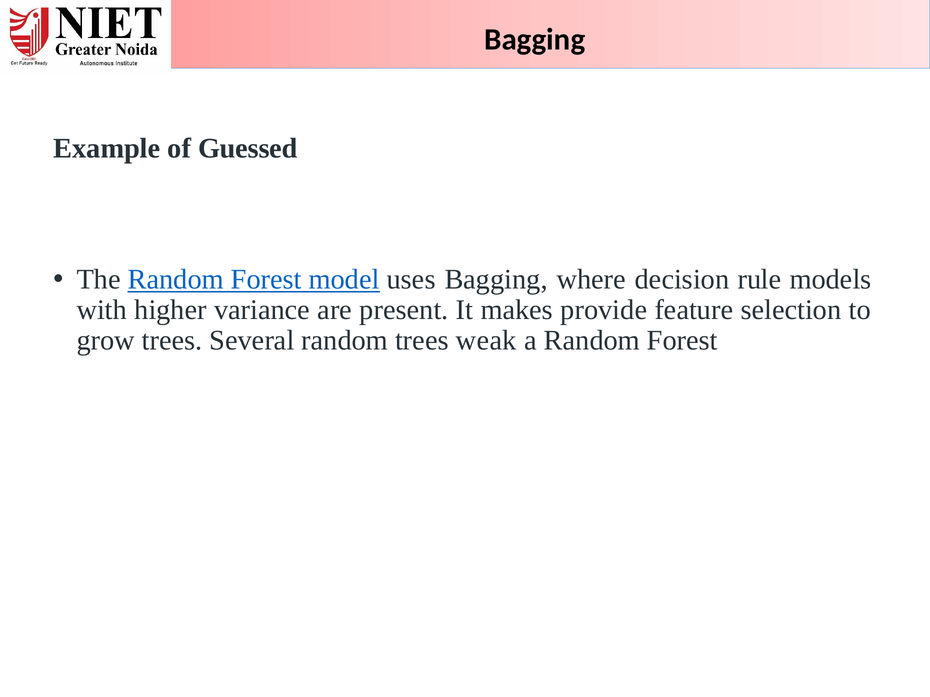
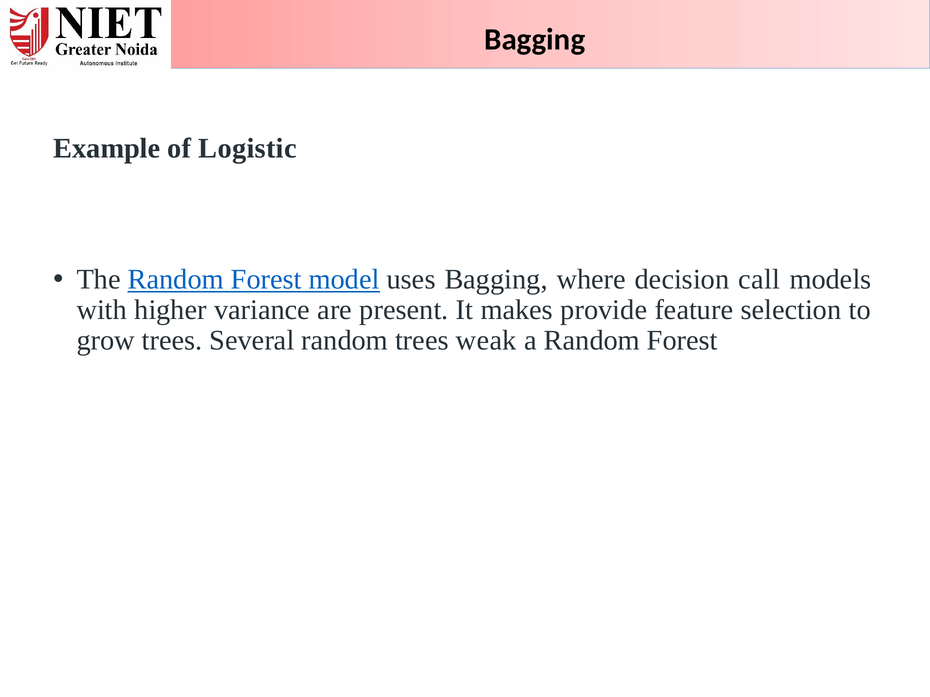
Guessed: Guessed -> Logistic
rule: rule -> call
